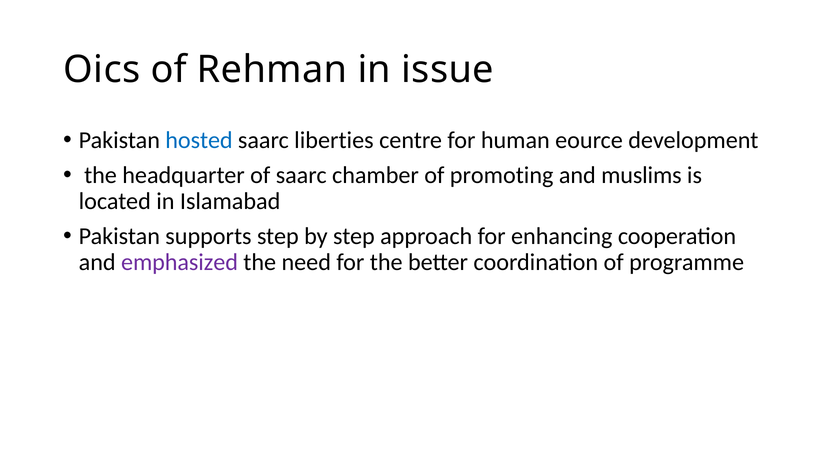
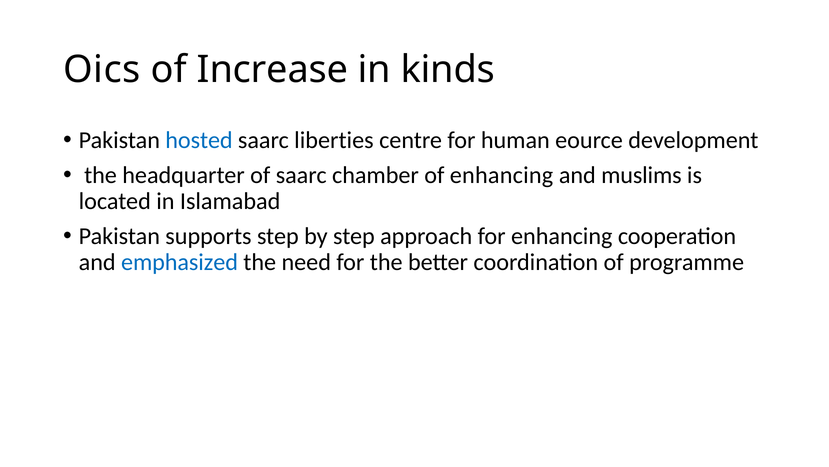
Rehman: Rehman -> Increase
issue: issue -> kinds
of promoting: promoting -> enhancing
emphasized colour: purple -> blue
